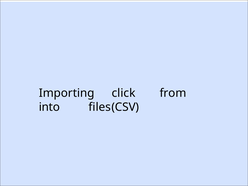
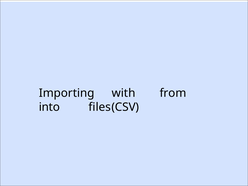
click: click -> with
